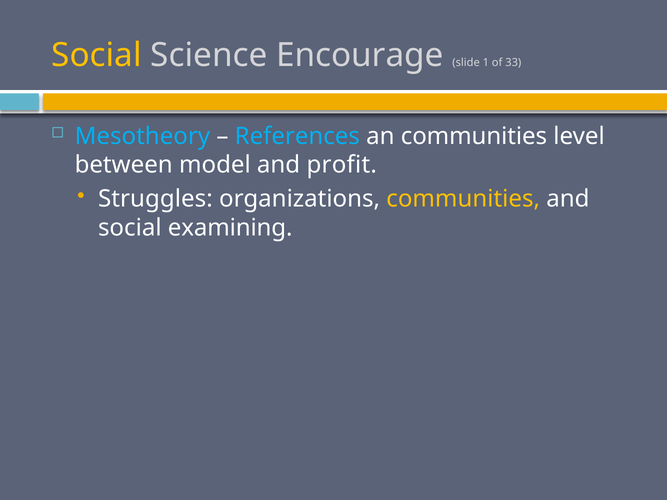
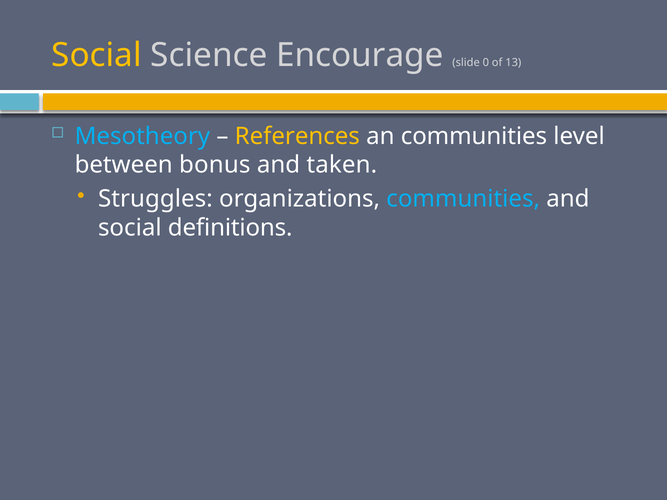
1: 1 -> 0
33: 33 -> 13
References colour: light blue -> yellow
model: model -> bonus
profit: profit -> taken
communities at (463, 199) colour: yellow -> light blue
examining: examining -> definitions
